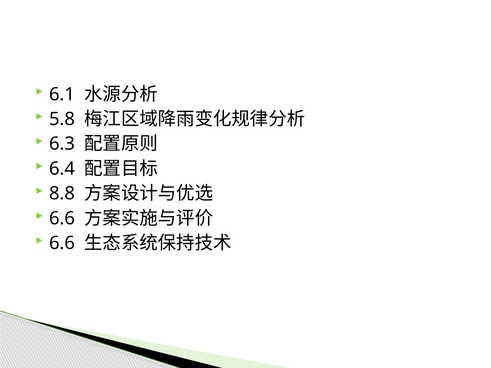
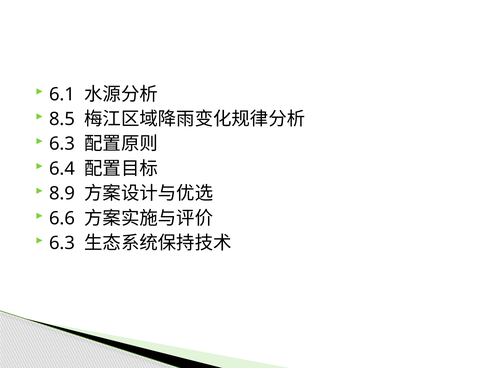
5.8: 5.8 -> 8.5
8.8: 8.8 -> 8.9
6.6 at (62, 243): 6.6 -> 6.3
